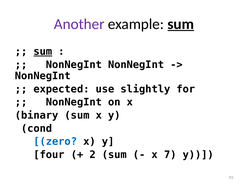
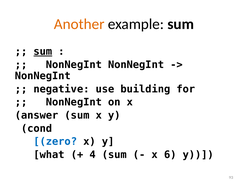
Another colour: purple -> orange
sum at (181, 24) underline: present -> none
expected: expected -> negative
slightly: slightly -> building
binary: binary -> answer
four: four -> what
2: 2 -> 4
7: 7 -> 6
